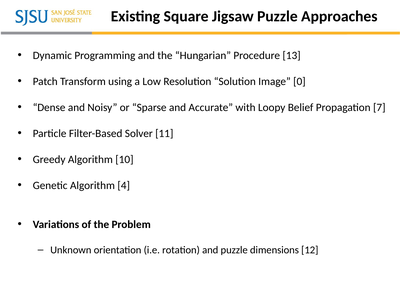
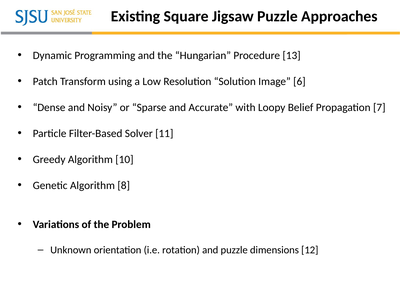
0: 0 -> 6
4: 4 -> 8
